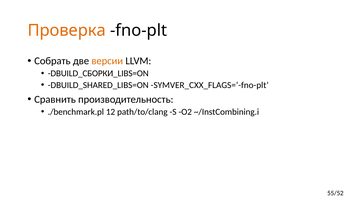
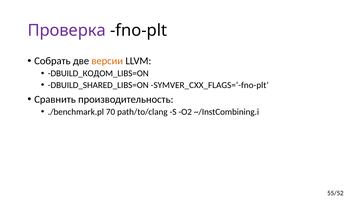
Проверка colour: orange -> purple
DBUILD_СБОРКИ_LIBS=ON: DBUILD_СБОРКИ_LIBS=ON -> DBUILD_КОДОМ_LIBS=ON
12: 12 -> 70
